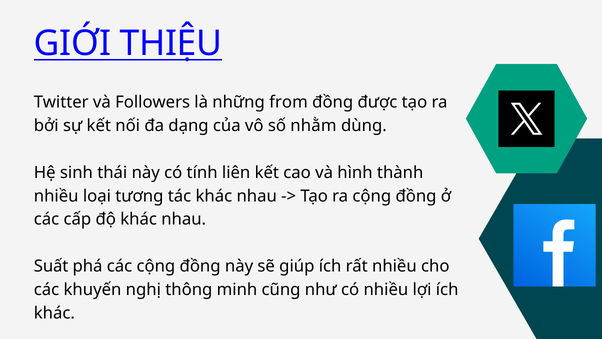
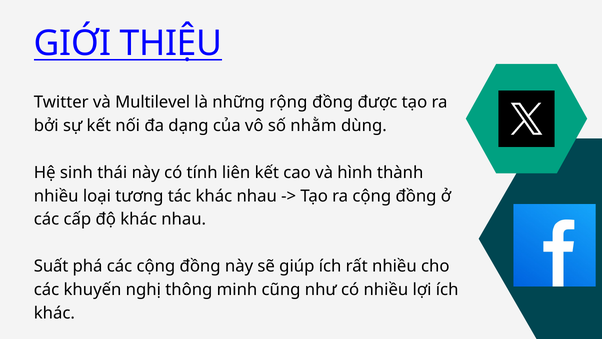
Followers: Followers -> Multilevel
from: from -> rộng
